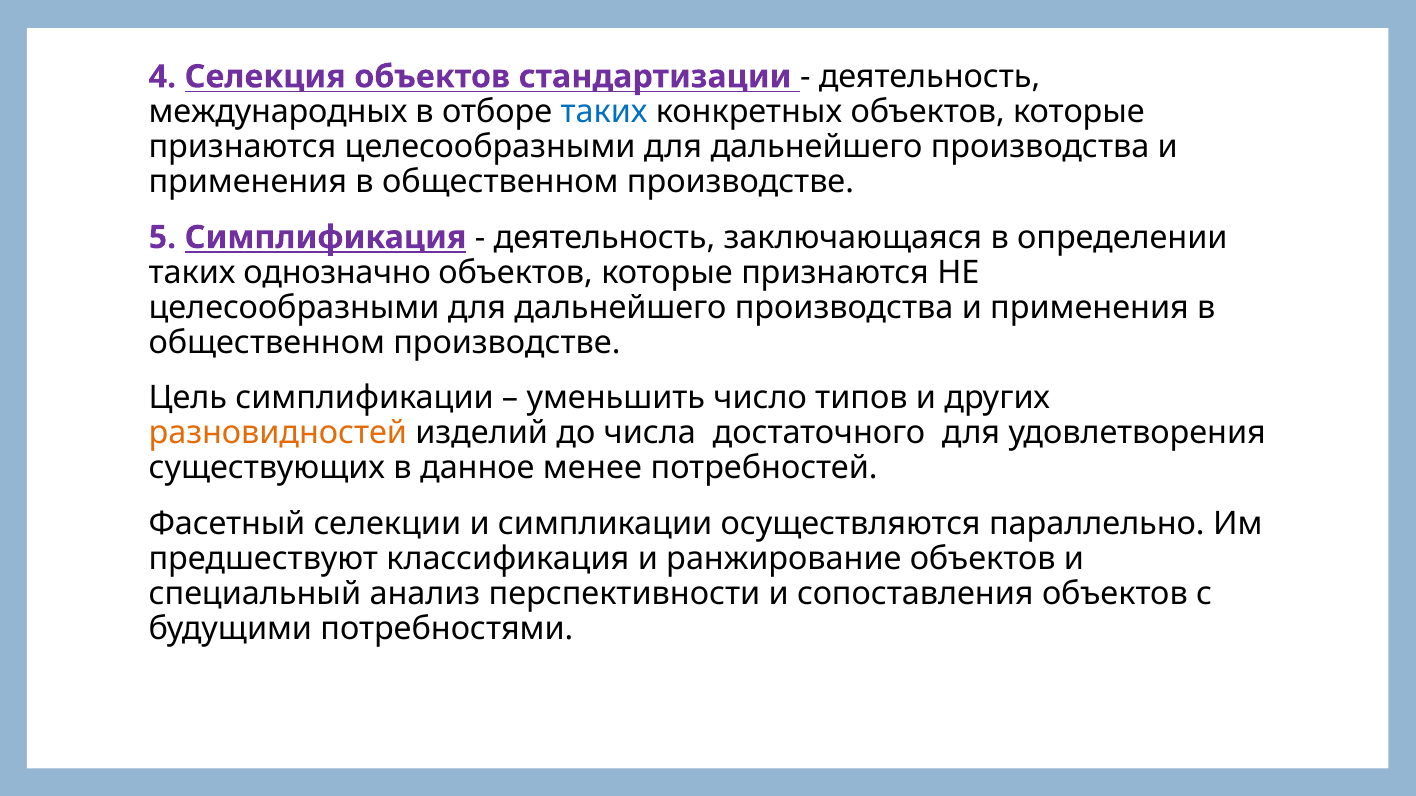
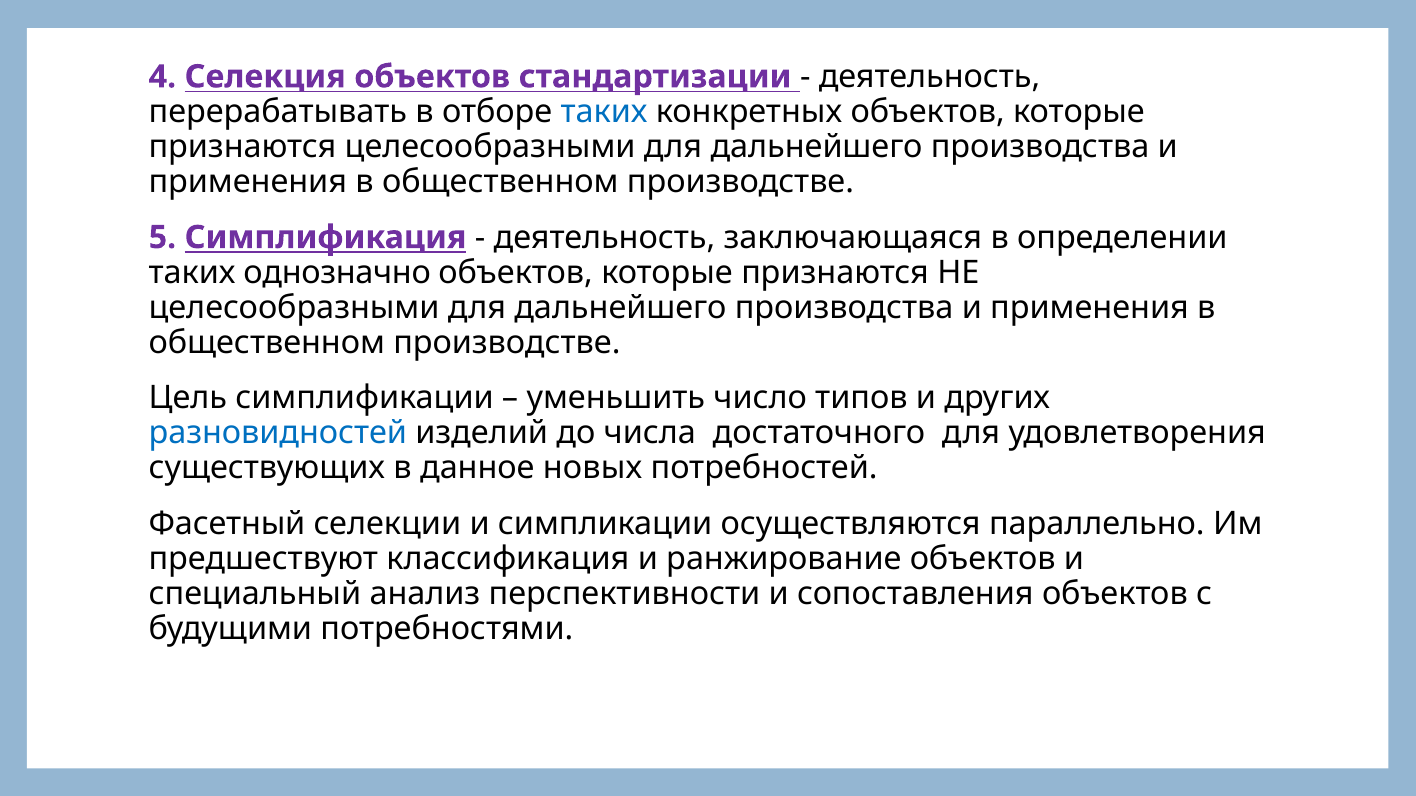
международных: международных -> перерабатывать
разновидностей colour: orange -> blue
менее: менее -> новых
